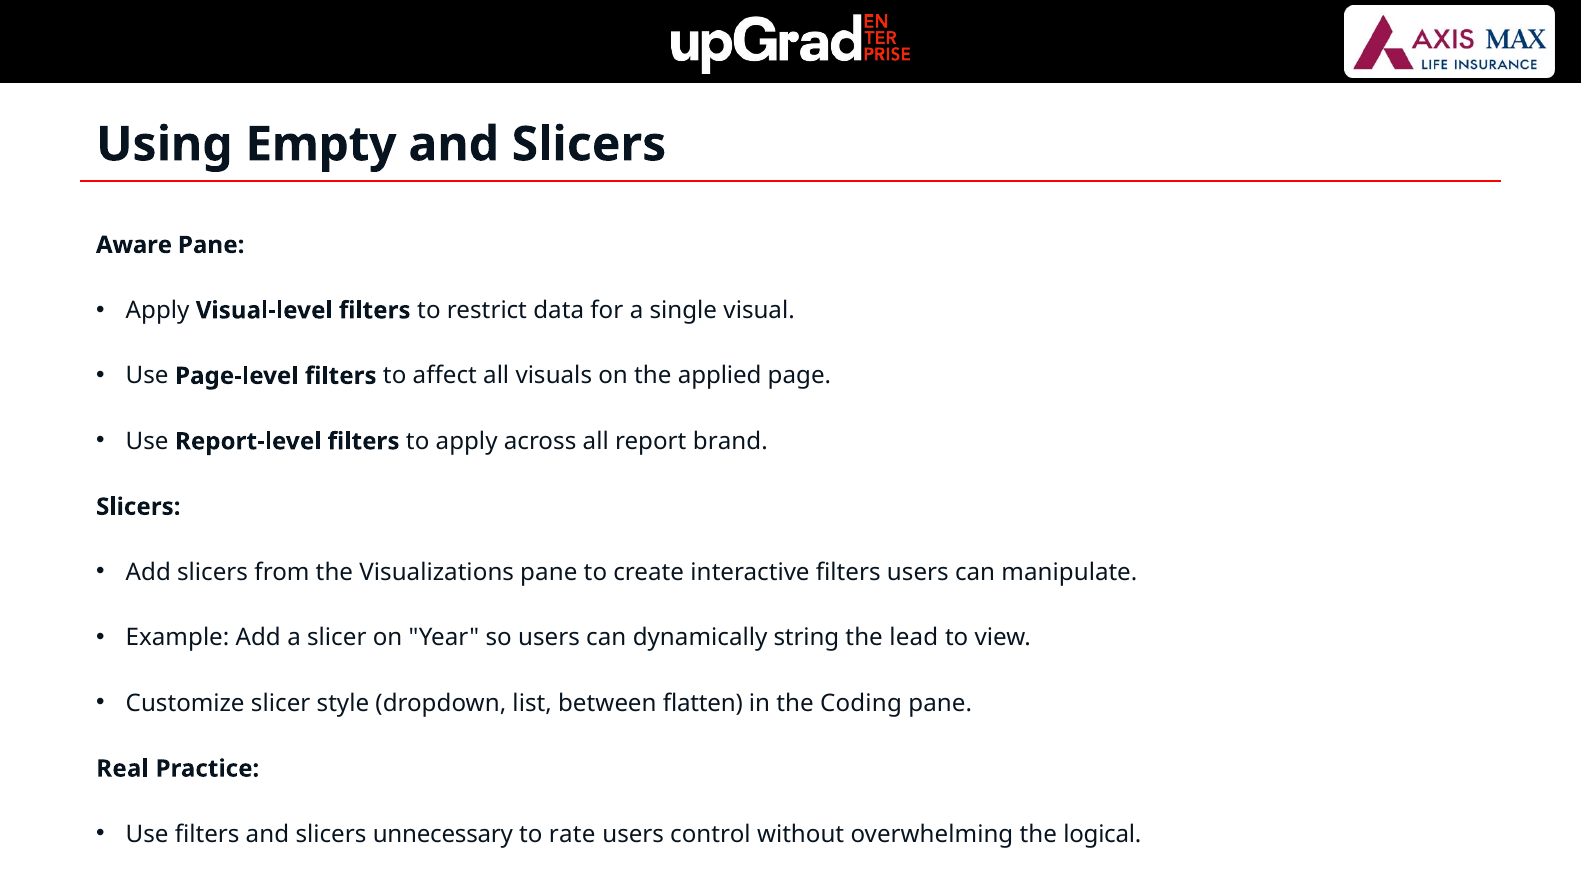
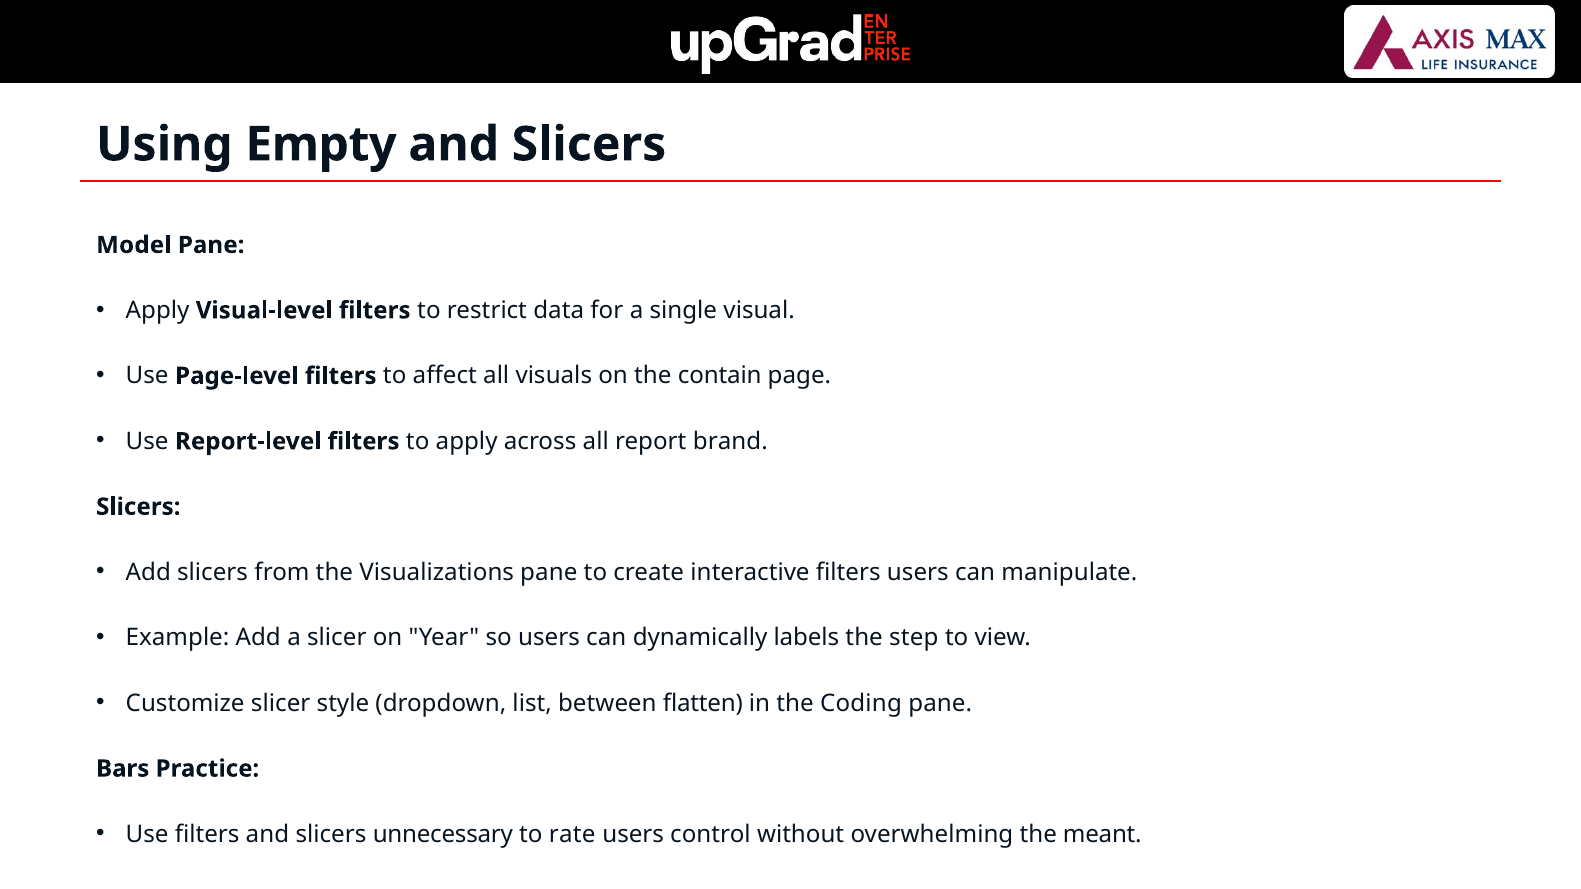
Aware: Aware -> Model
applied: applied -> contain
string: string -> labels
lead: lead -> step
Real: Real -> Bars
logical: logical -> meant
